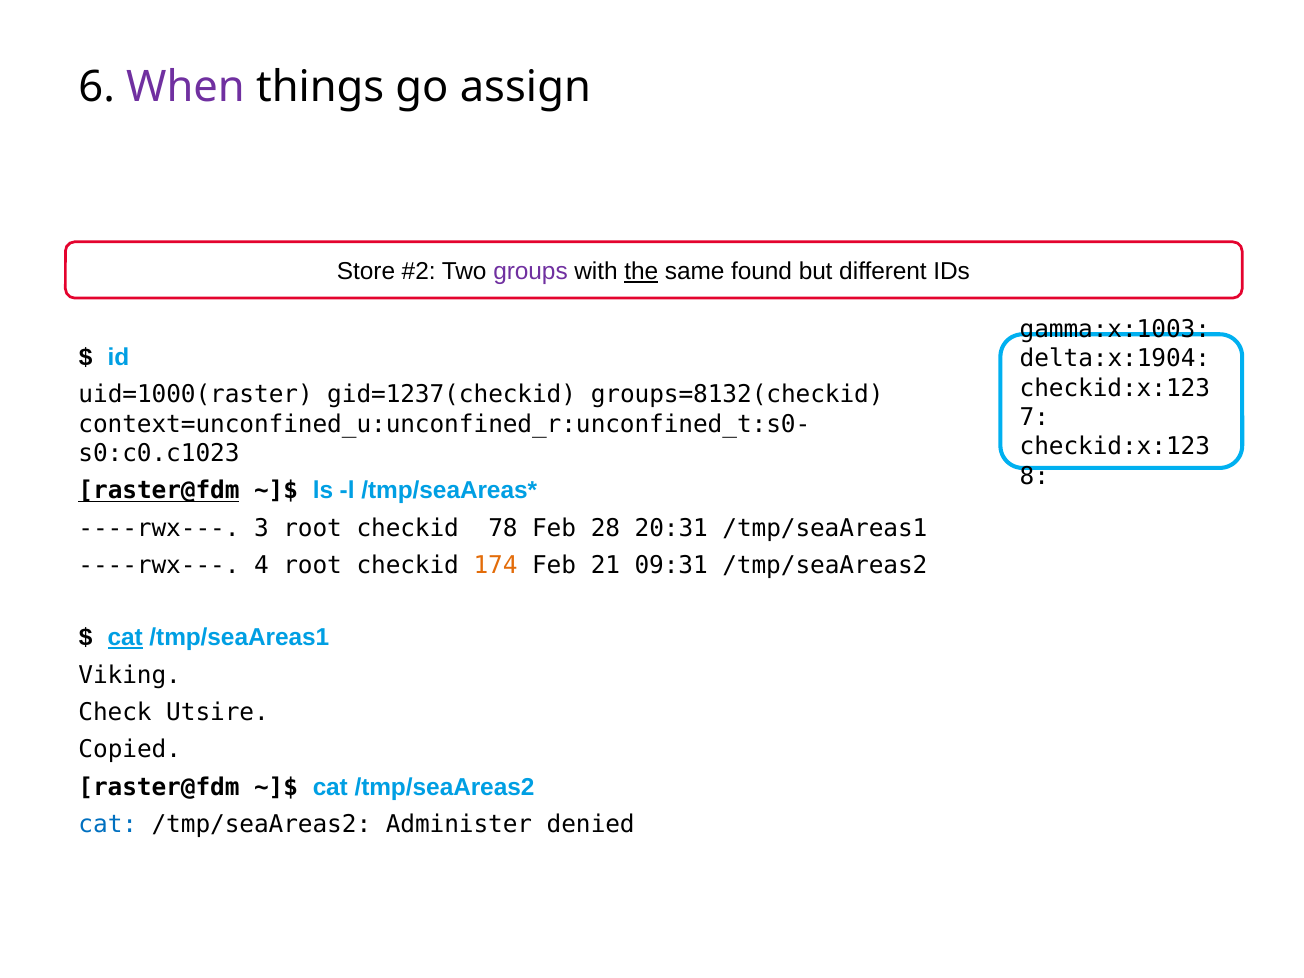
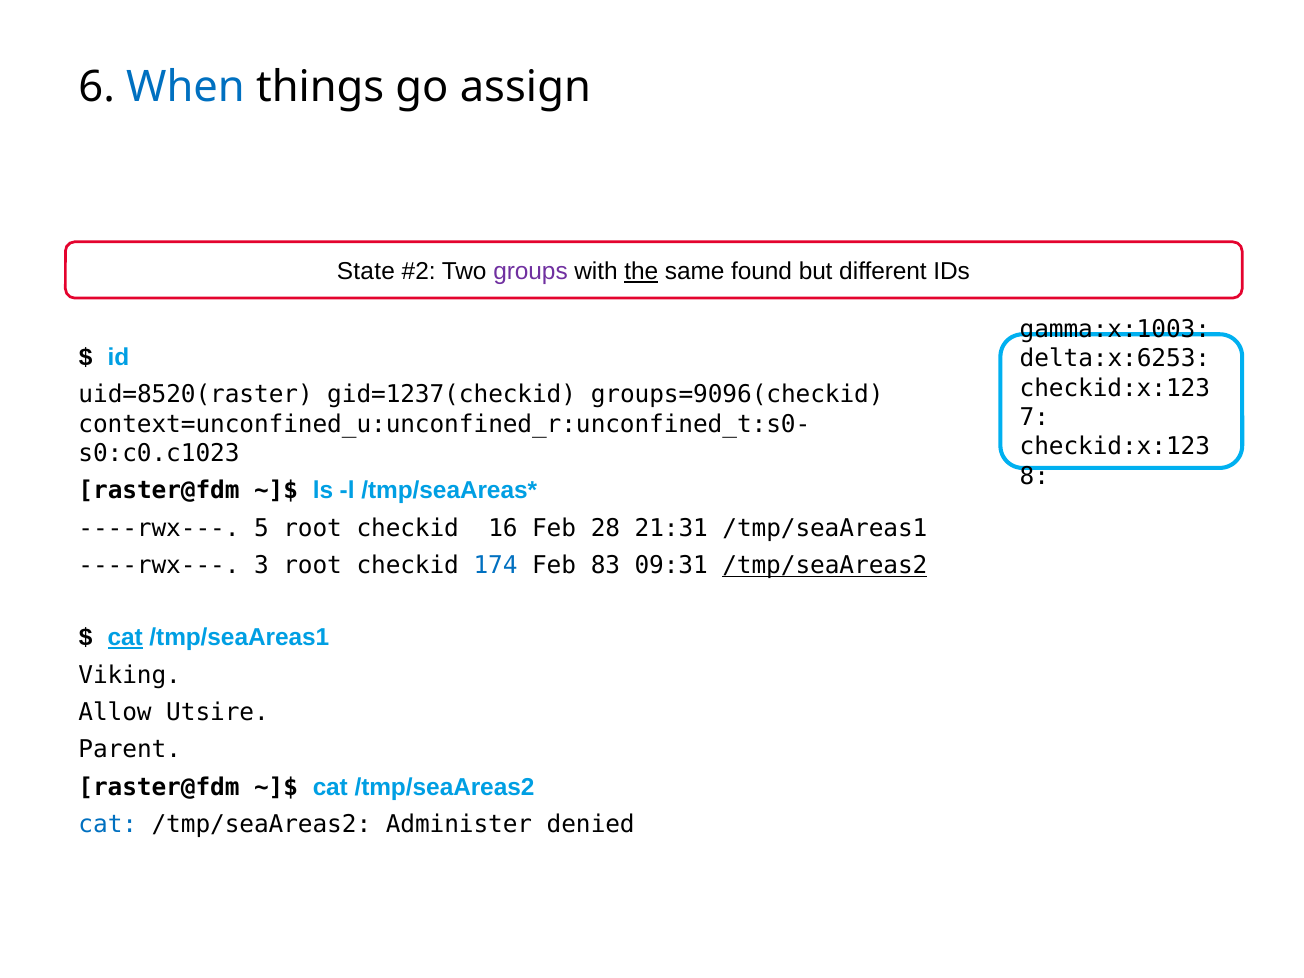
When colour: purple -> blue
Store: Store -> State
delta:x:1904: delta:x:1904 -> delta:x:6253
uid=1000(raster: uid=1000(raster -> uid=8520(raster
groups=8132(checkid: groups=8132(checkid -> groups=9096(checkid
raster@fdm at (159, 491) underline: present -> none
3: 3 -> 5
78: 78 -> 16
20:31: 20:31 -> 21:31
4: 4 -> 3
174 colour: orange -> blue
21: 21 -> 83
/tmp/seaAreas2 at (825, 566) underline: none -> present
Check: Check -> Allow
Copied: Copied -> Parent
